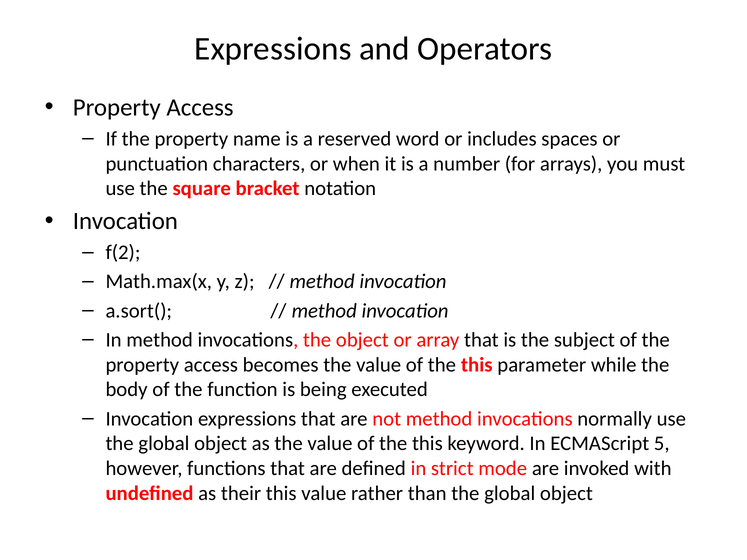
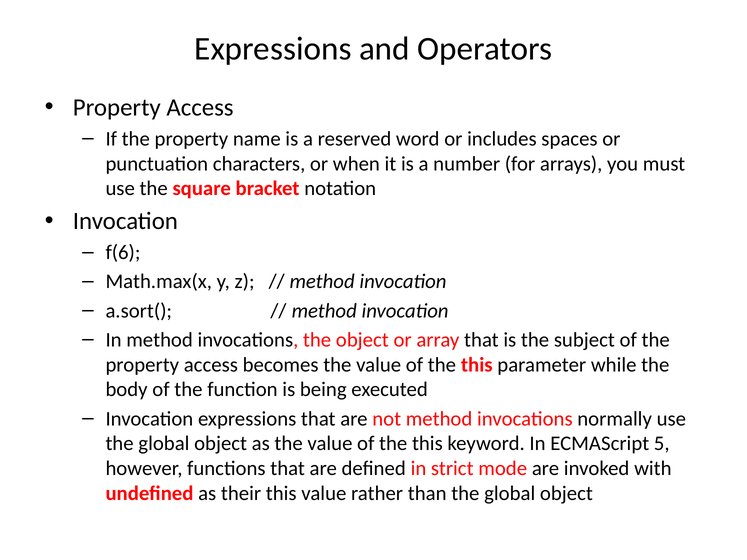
f(2: f(2 -> f(6
